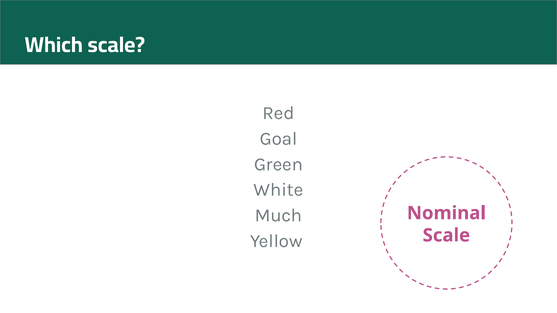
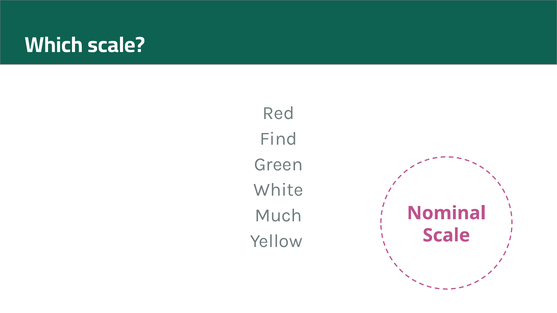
Goal: Goal -> Find
